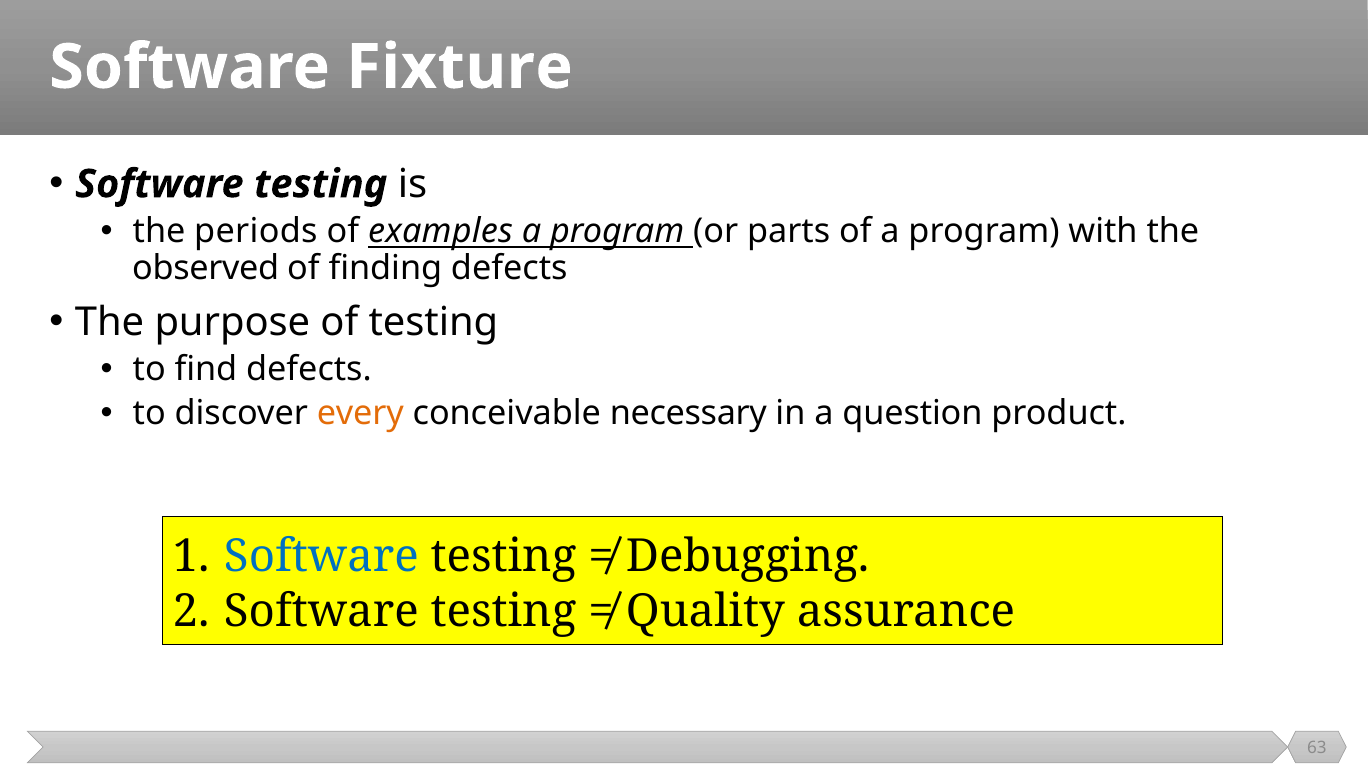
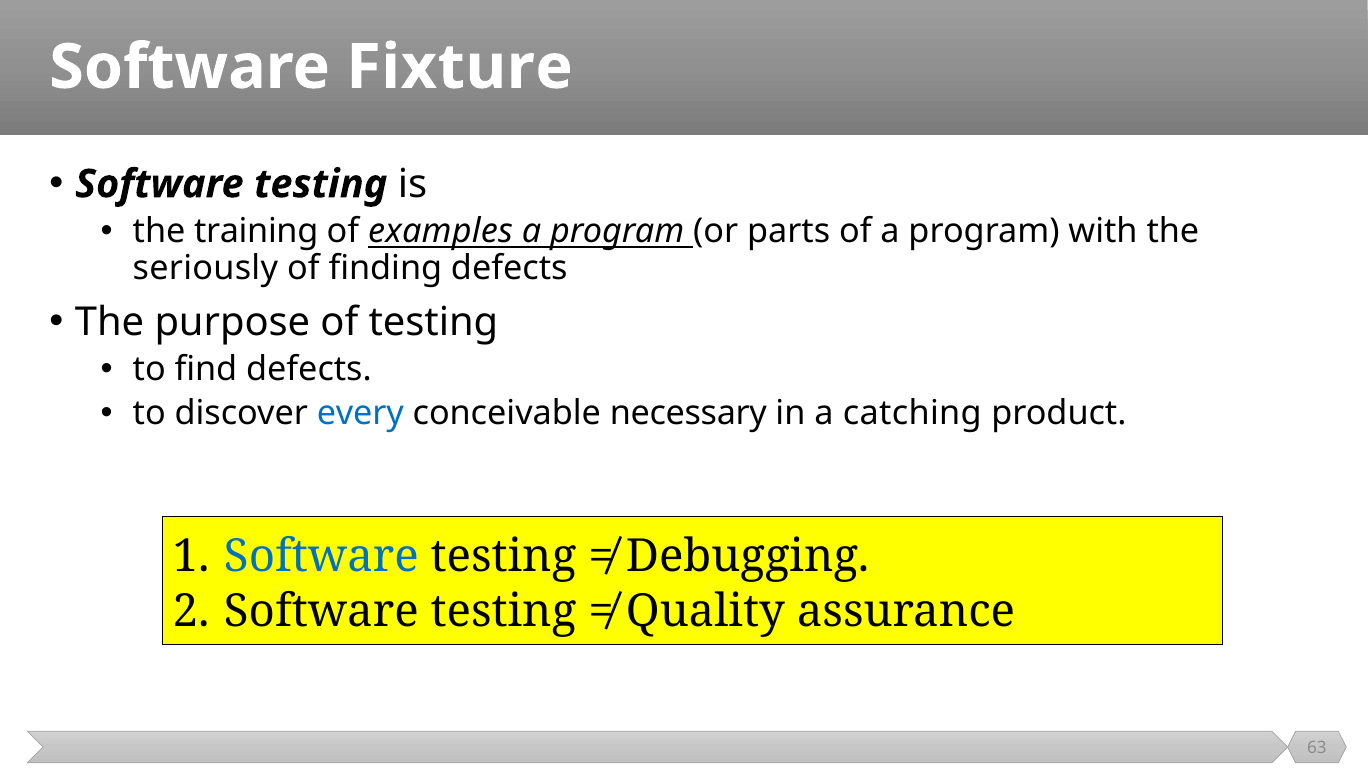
periods: periods -> training
observed: observed -> seriously
every colour: orange -> blue
question: question -> catching
